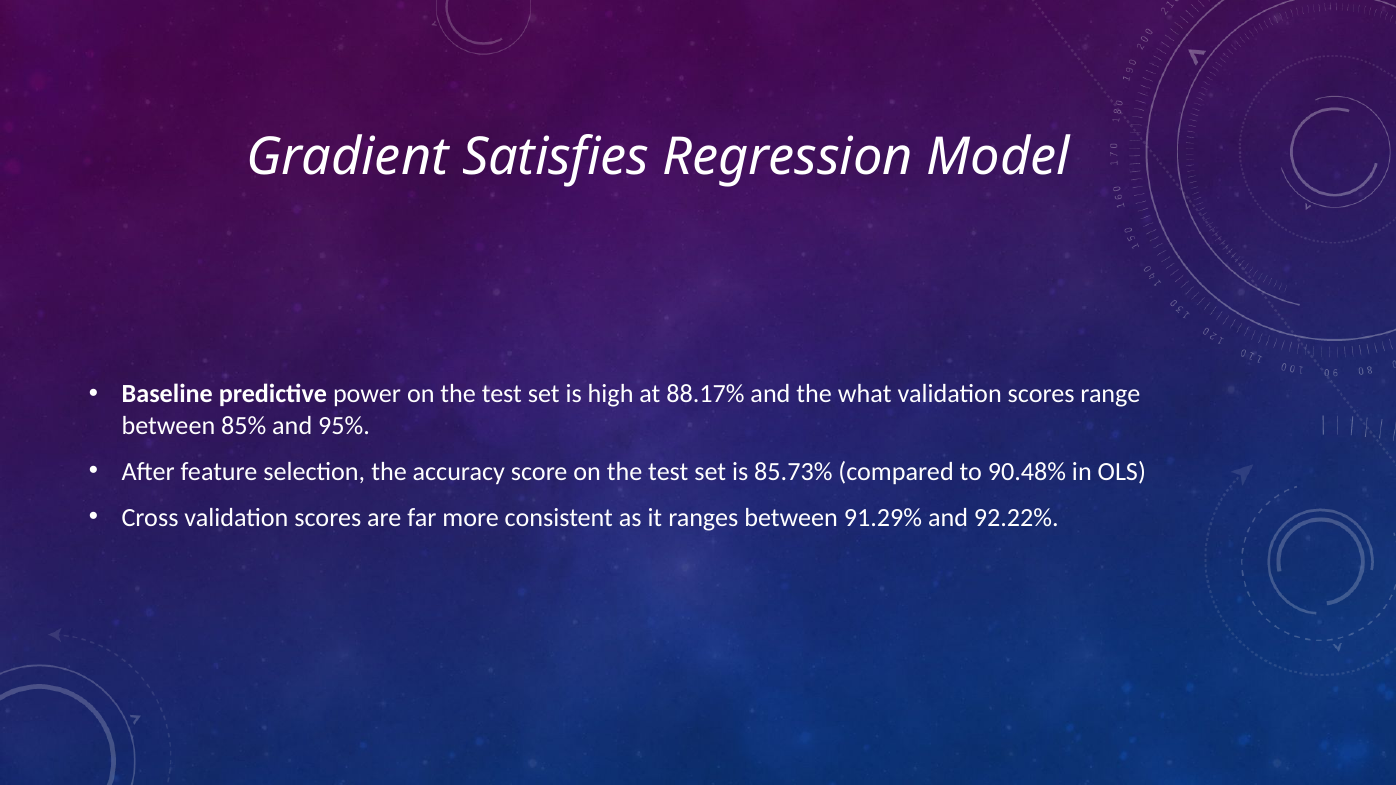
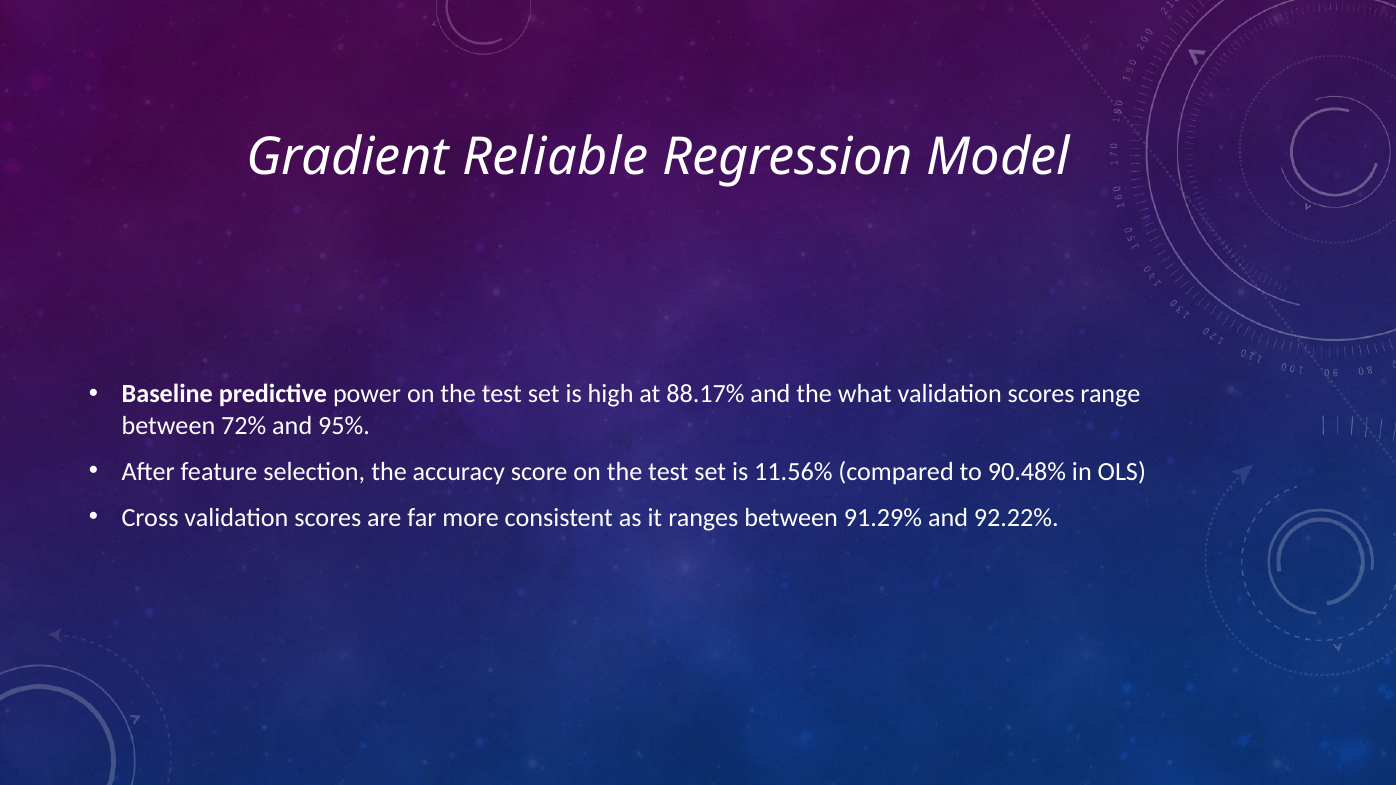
Satisfies: Satisfies -> Reliable
85%: 85% -> 72%
85.73%: 85.73% -> 11.56%
